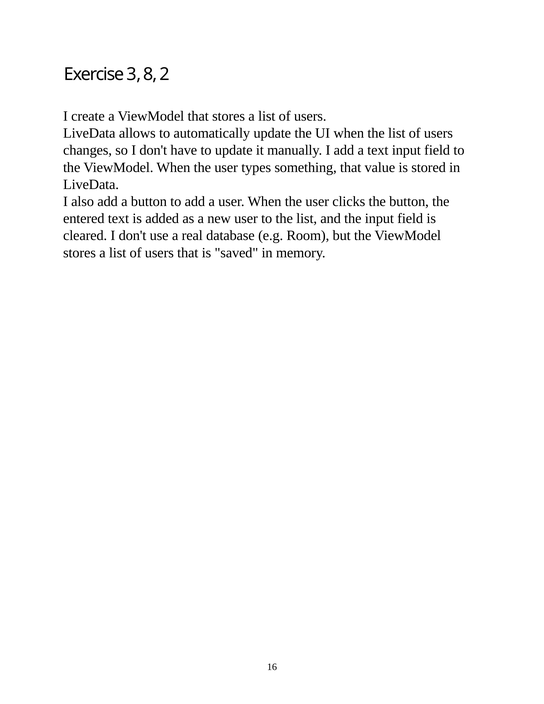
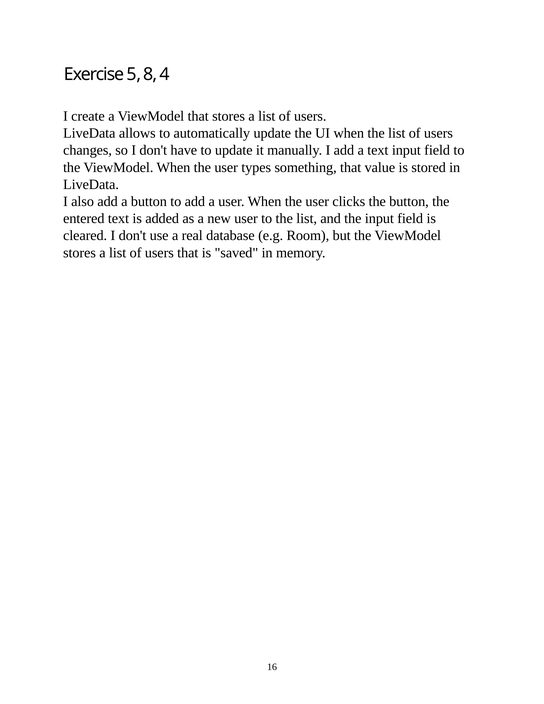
3: 3 -> 5
2: 2 -> 4
